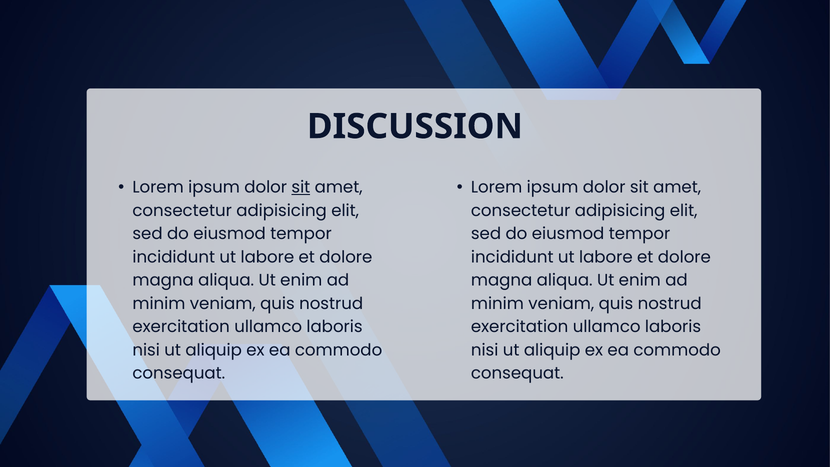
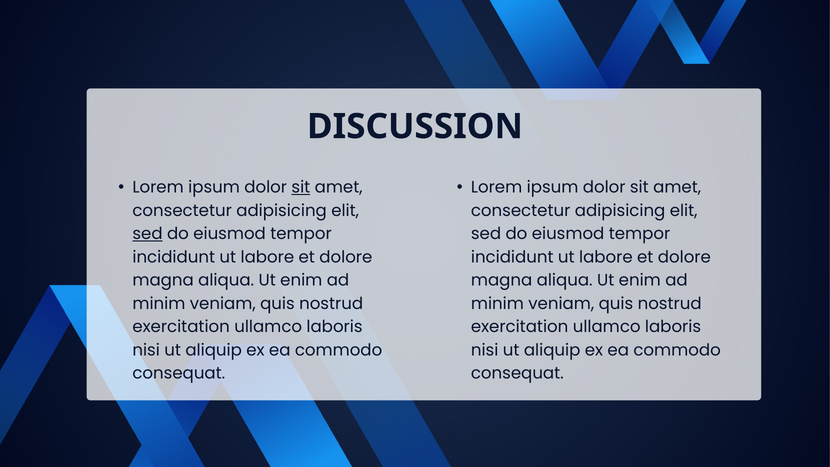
sed at (148, 234) underline: none -> present
